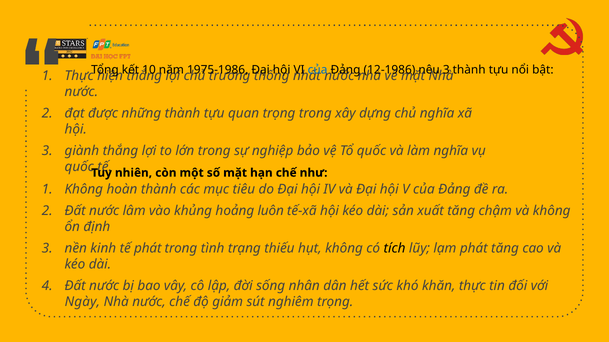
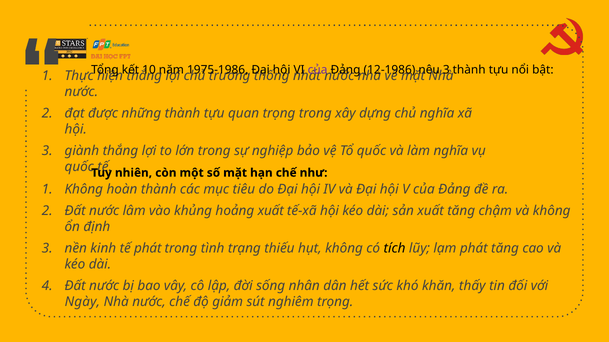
của at (318, 70) colour: blue -> purple
hoảng luôn: luôn -> xuất
khăn thực: thực -> thấy
